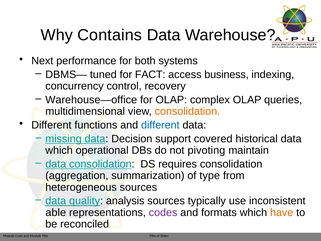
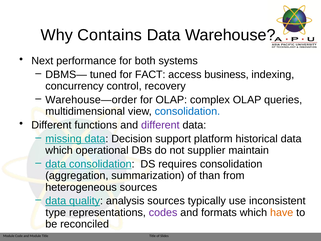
Warehouse—office: Warehouse—office -> Warehouse—order
consolidation at (187, 111) colour: orange -> blue
different at (160, 125) colour: blue -> purple
covered: covered -> platform
pivoting: pivoting -> supplier
type: type -> than
able: able -> type
